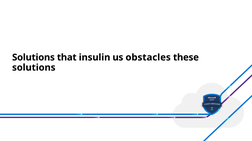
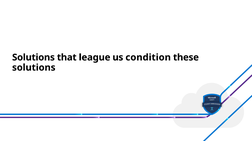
insulin: insulin -> league
obstacles: obstacles -> condition
